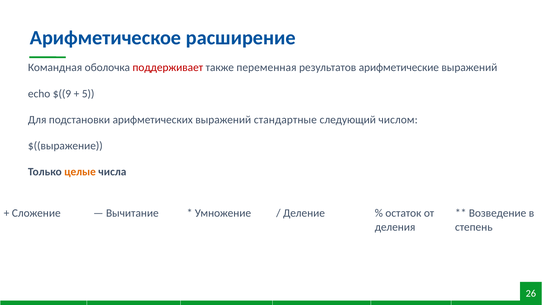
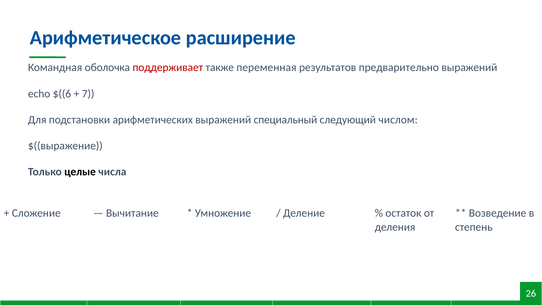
арифметические: арифметические -> предварительно
$((9: $((9 -> $((6
5: 5 -> 7
стандартные: стандартные -> специальный
целые colour: orange -> black
